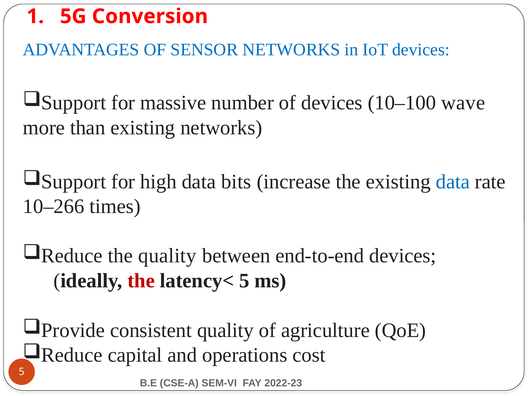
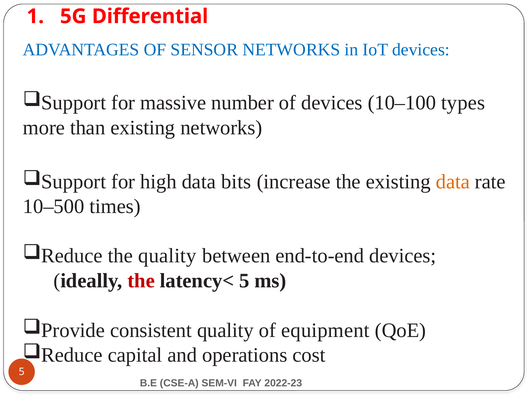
Conversion: Conversion -> Differential
wave: wave -> types
data at (453, 182) colour: blue -> orange
10–266: 10–266 -> 10–500
agriculture: agriculture -> equipment
